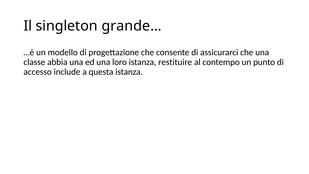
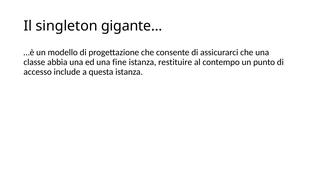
grande…: grande… -> gigante…
loro: loro -> fine
